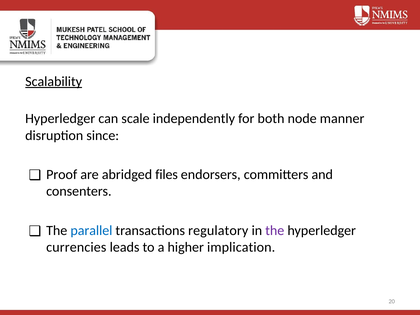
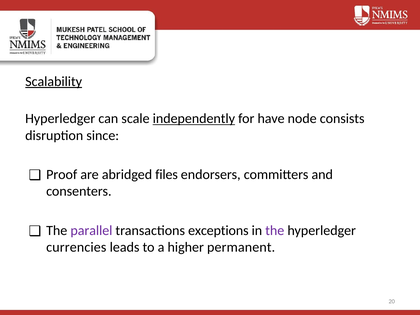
independently underline: none -> present
both: both -> have
manner: manner -> consists
parallel colour: blue -> purple
regulatory: regulatory -> exceptions
implication: implication -> permanent
